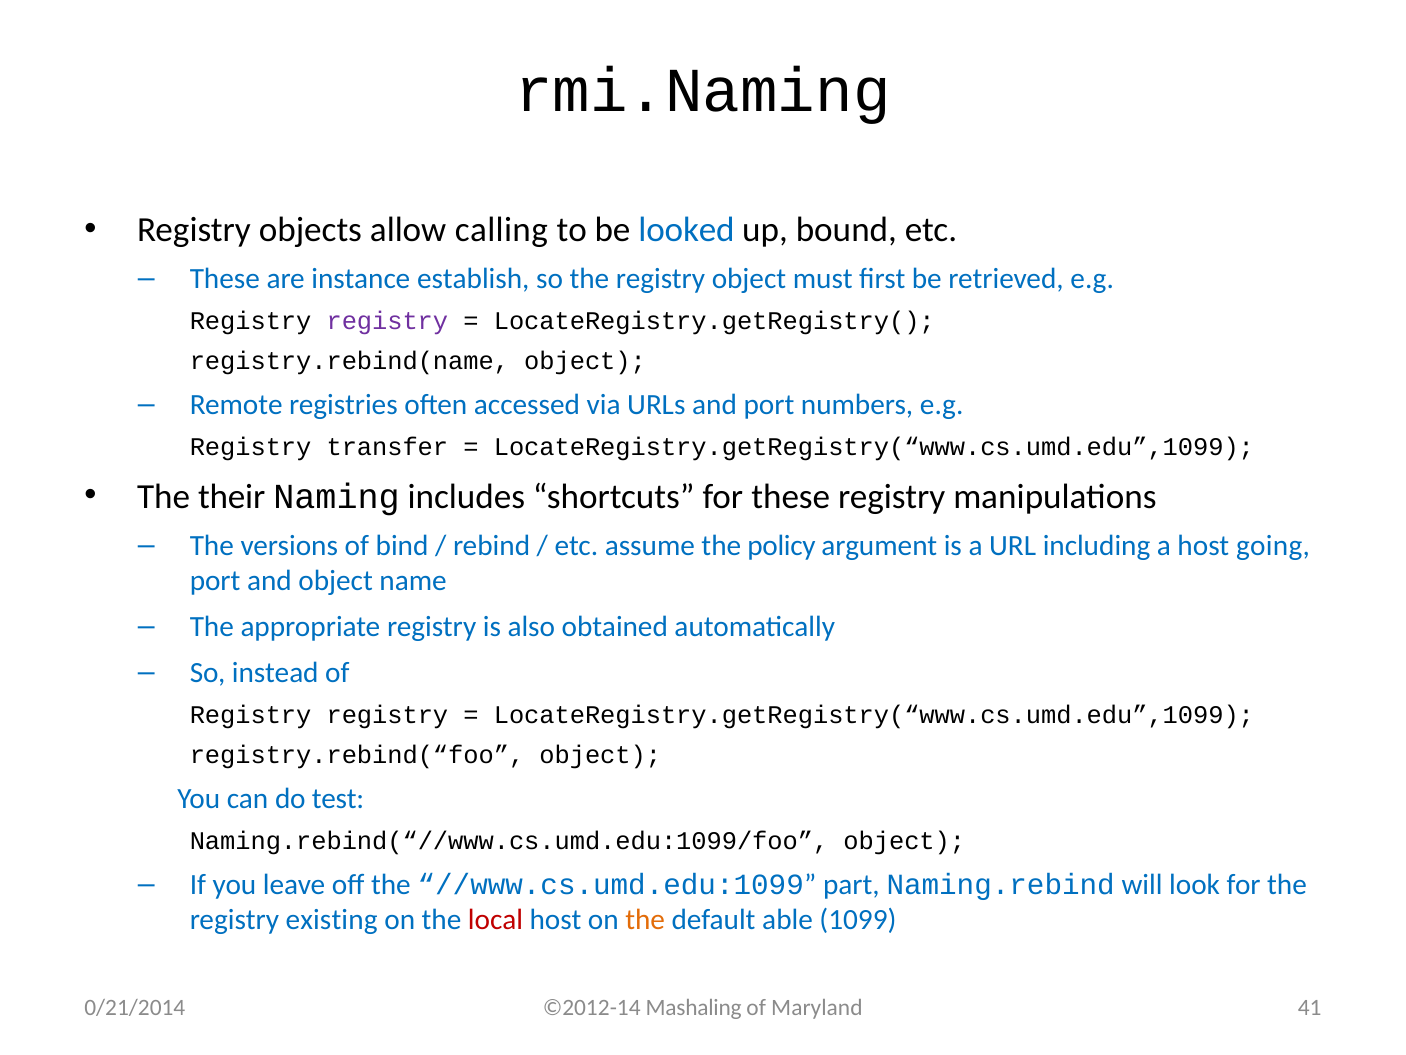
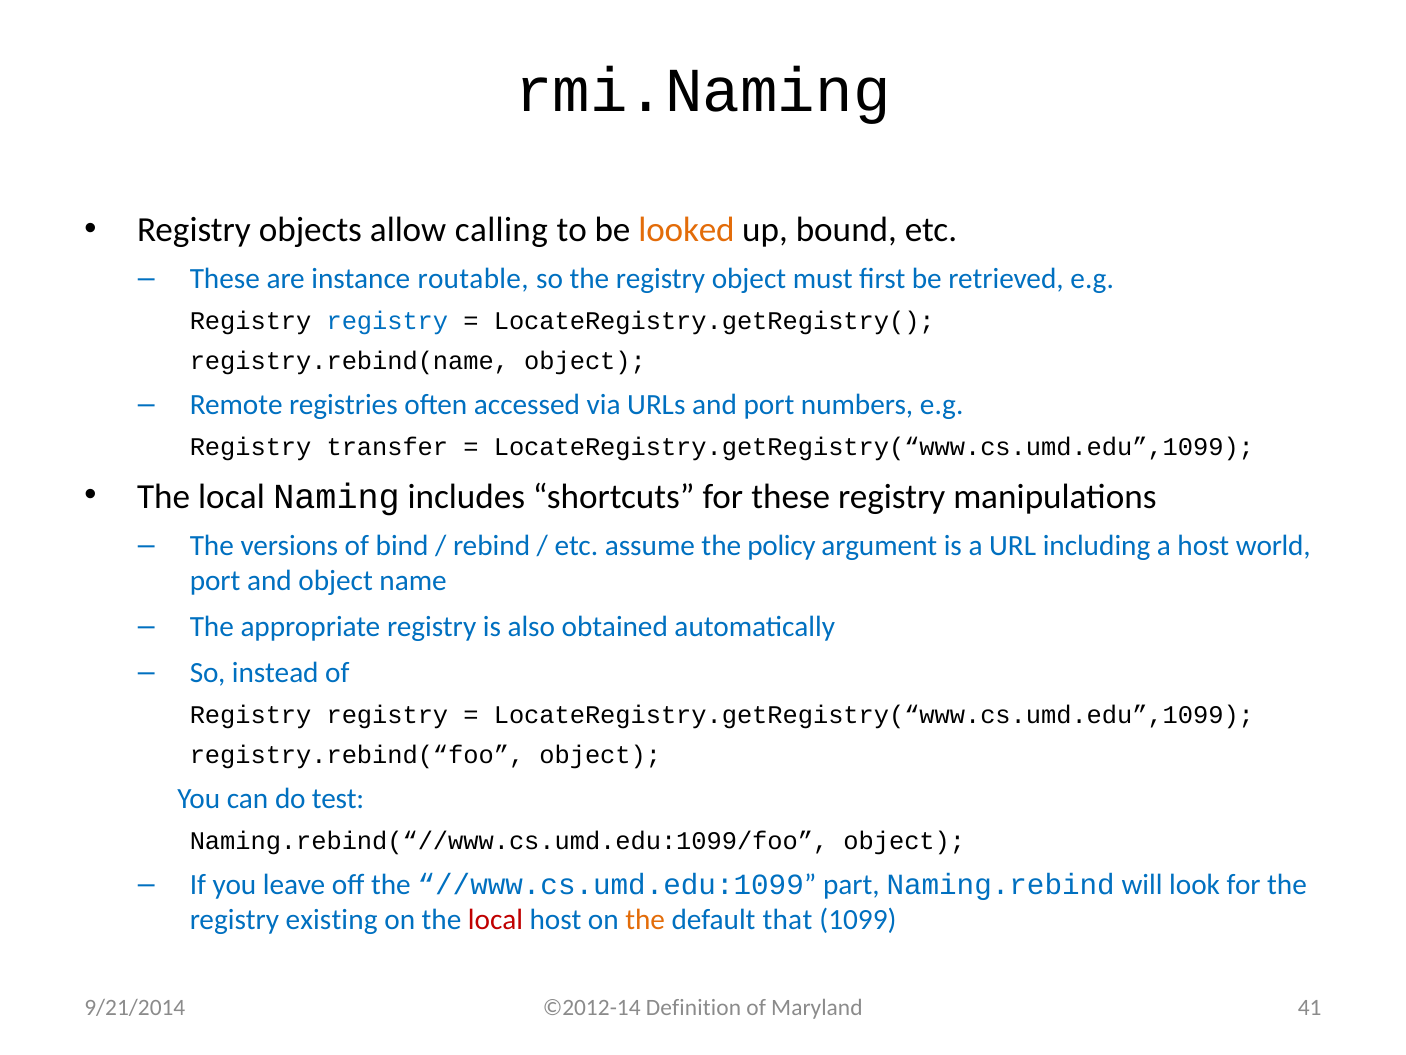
looked colour: blue -> orange
establish: establish -> routable
registry at (387, 321) colour: purple -> blue
their at (232, 496): their -> local
going: going -> world
able: able -> that
Mashaling: Mashaling -> Definition
0/21/2014: 0/21/2014 -> 9/21/2014
